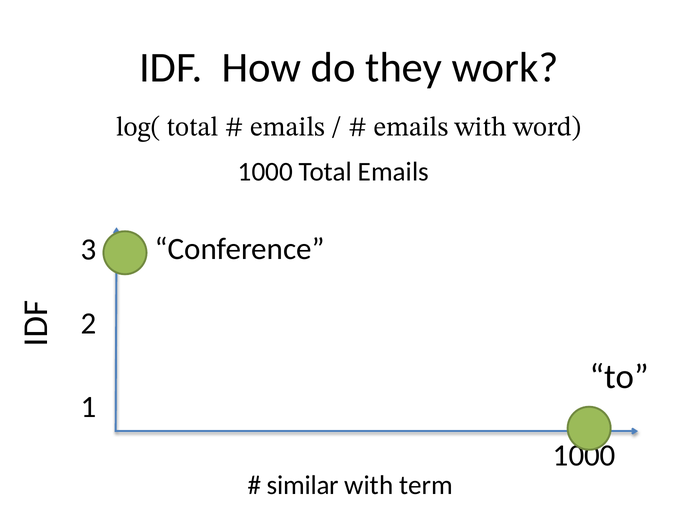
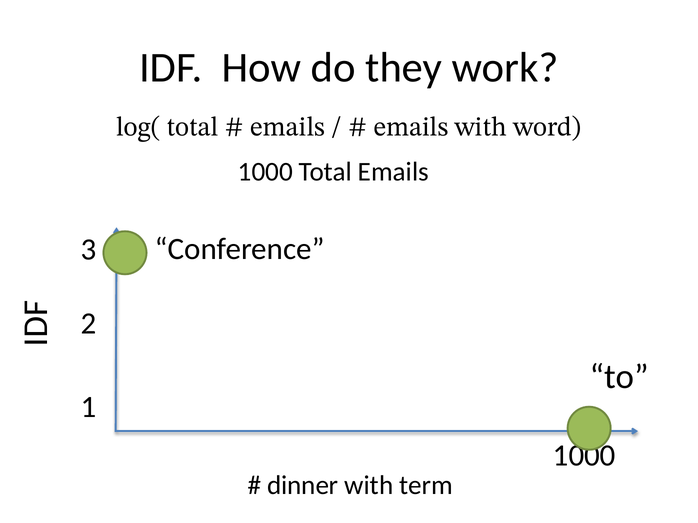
similar: similar -> dinner
